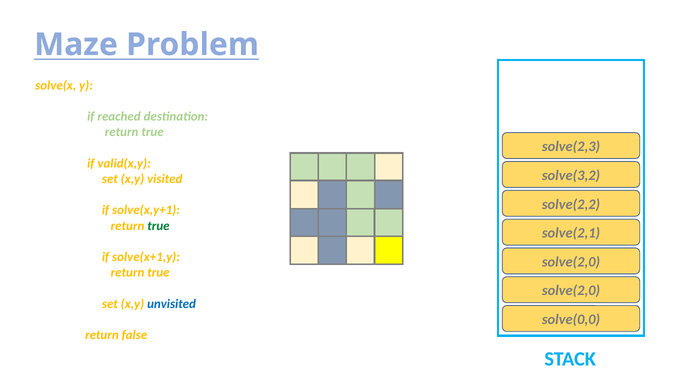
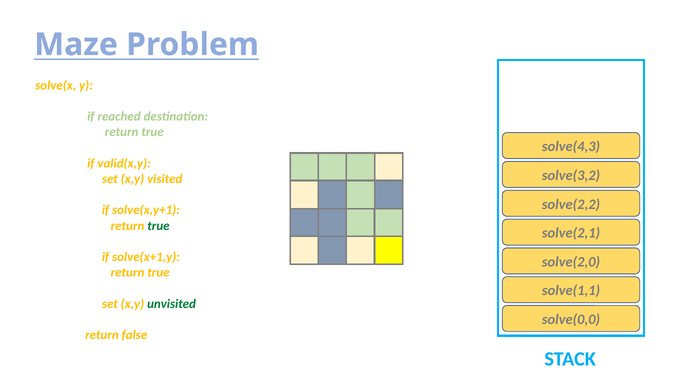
solve(2,3: solve(2,3 -> solve(4,3
solve(2,0 at (571, 291): solve(2,0 -> solve(1,1
unvisited colour: blue -> green
